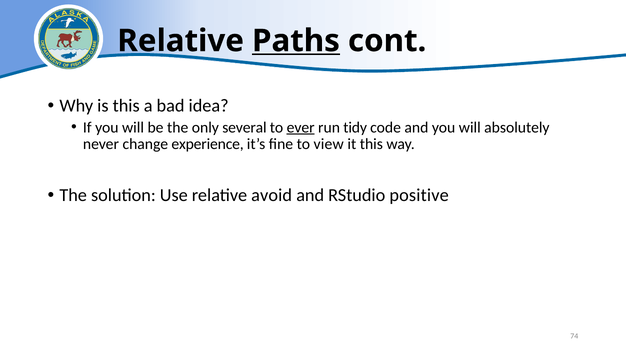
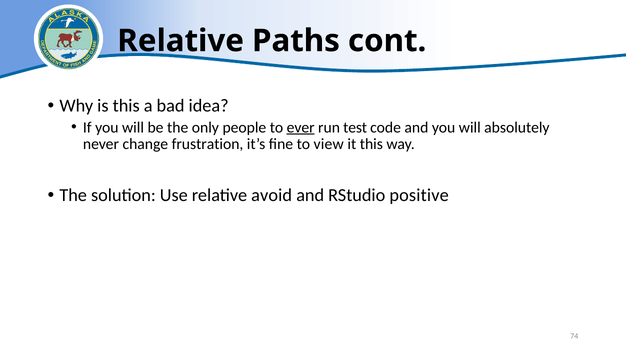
Paths underline: present -> none
several: several -> people
tidy: tidy -> test
experience: experience -> frustration
